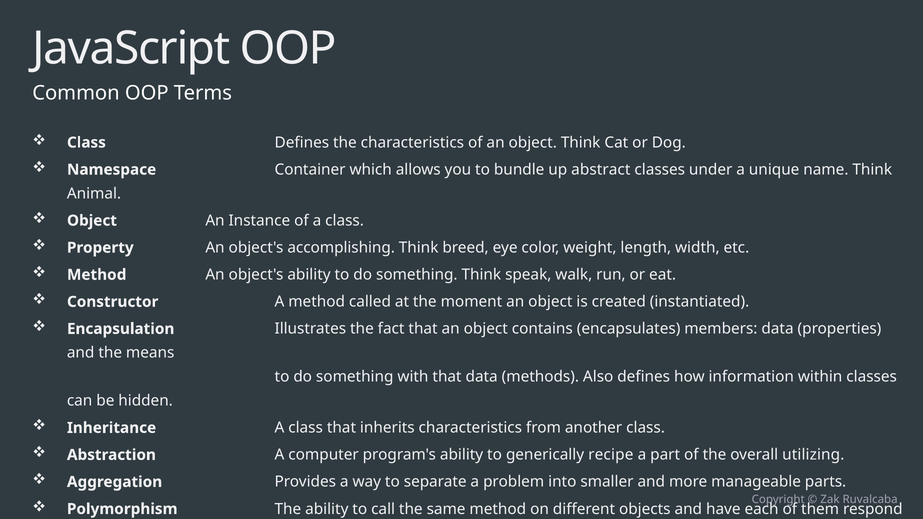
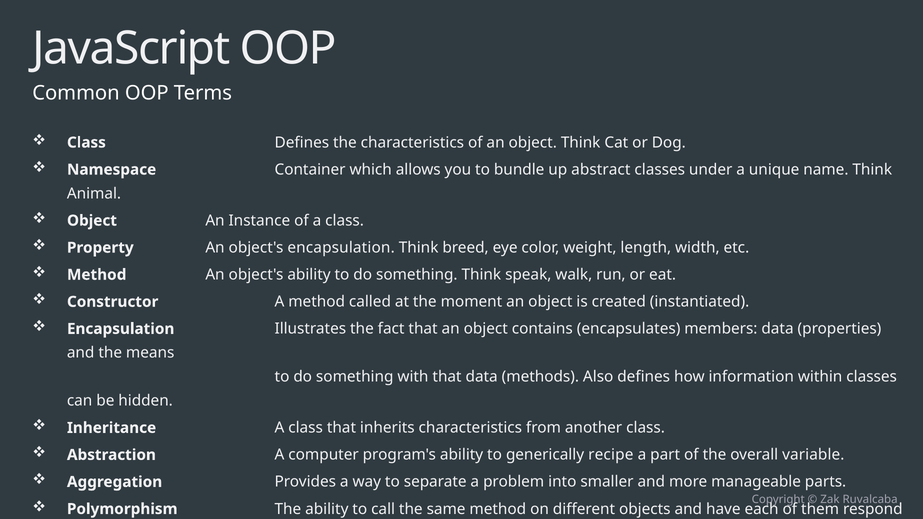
object's accomplishing: accomplishing -> encapsulation
utilizing: utilizing -> variable
